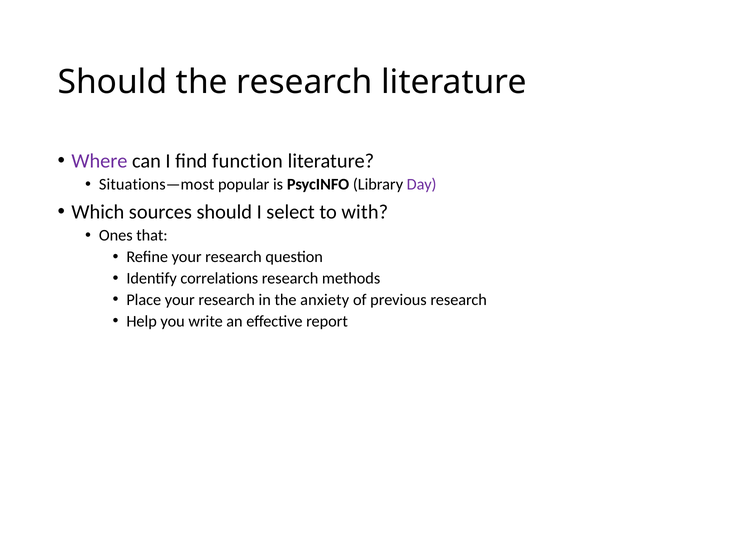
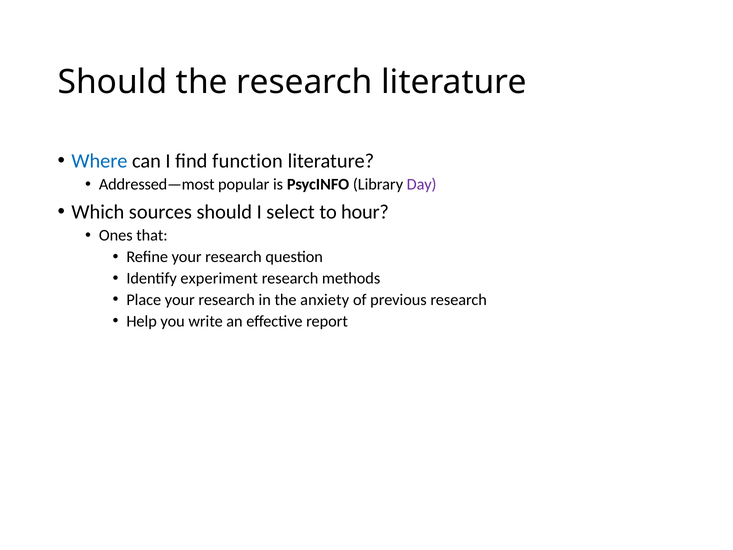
Where colour: purple -> blue
Situations—most: Situations—most -> Addressed—most
with: with -> hour
correlations: correlations -> experiment
